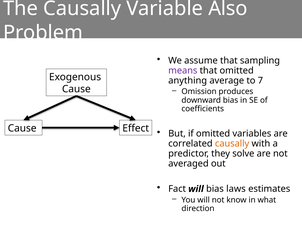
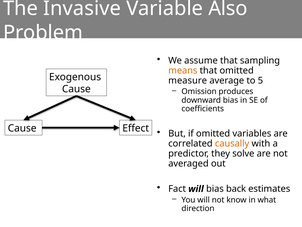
The Causally: Causally -> Invasive
means colour: purple -> orange
anything: anything -> measure
7: 7 -> 5
laws: laws -> back
